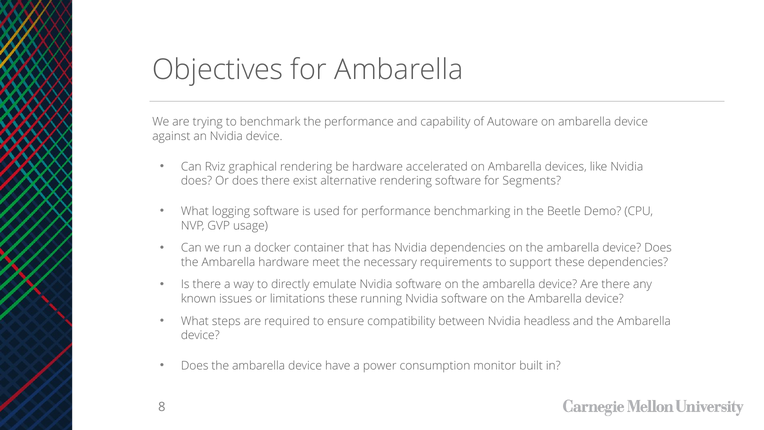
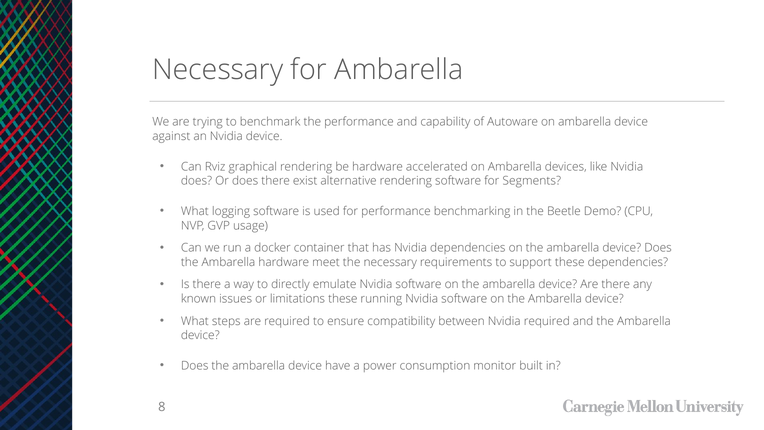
Objectives at (218, 70): Objectives -> Necessary
Nvidia headless: headless -> required
